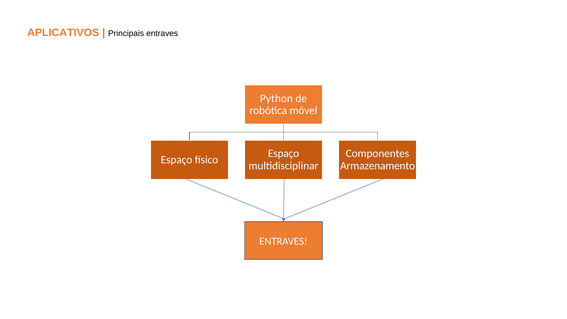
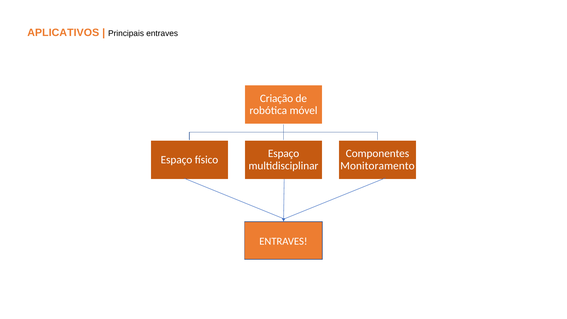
Python: Python -> Criação
Armazenamento: Armazenamento -> Monitoramento
